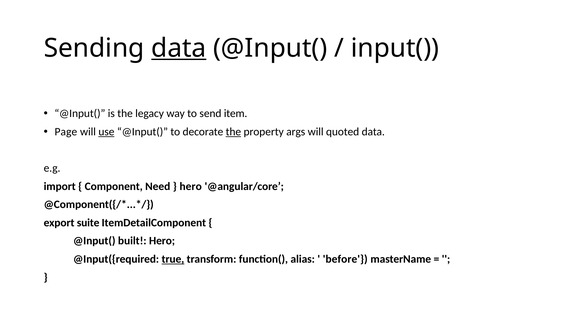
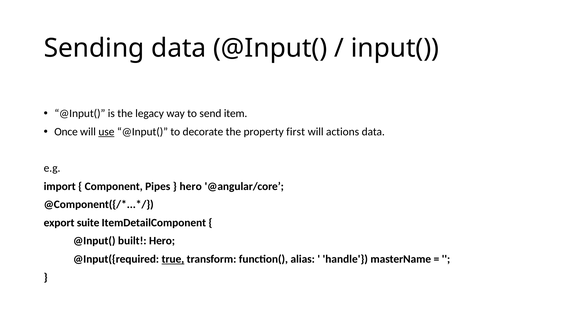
data at (179, 48) underline: present -> none
Page: Page -> Once
the at (233, 132) underline: present -> none
args: args -> first
quoted: quoted -> actions
Need: Need -> Pipes
before: before -> handle
